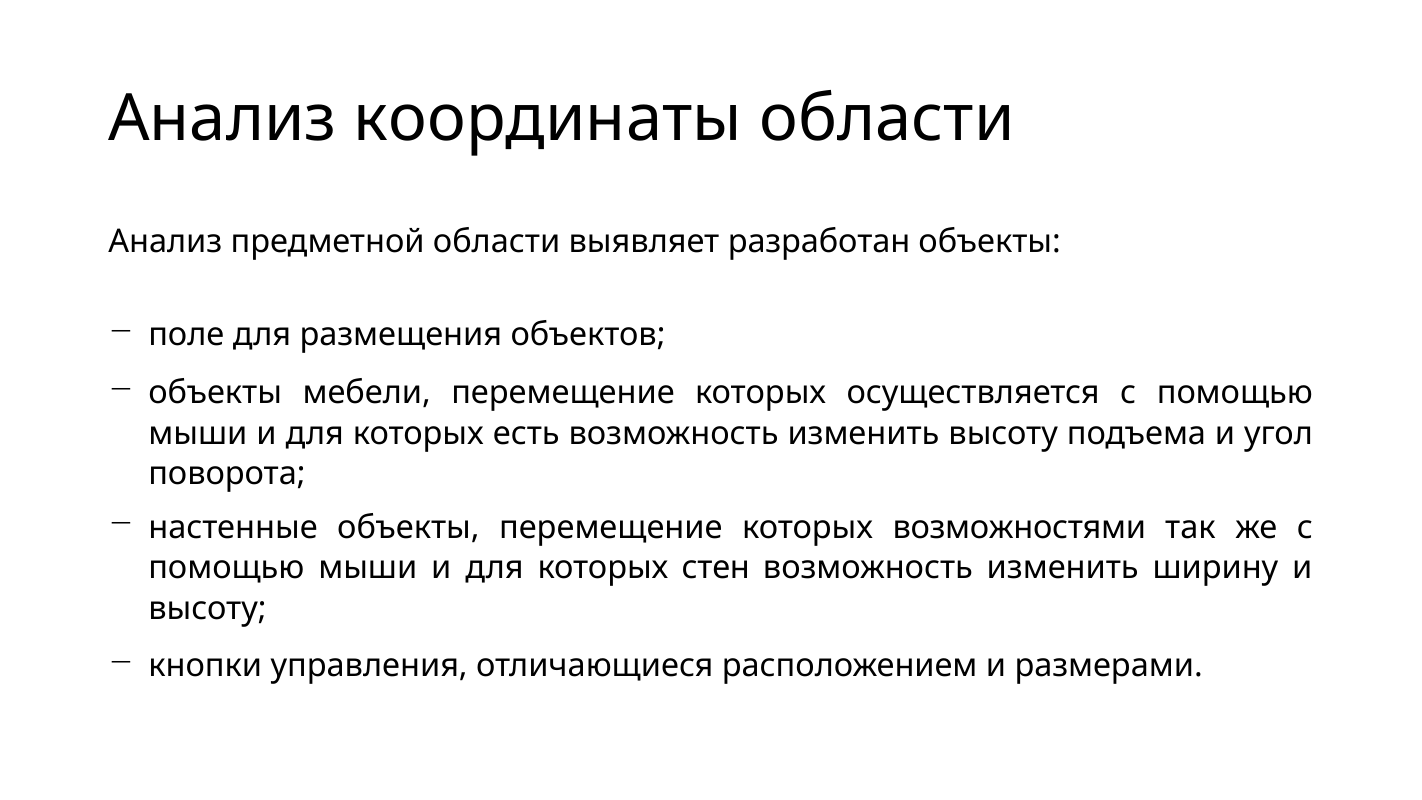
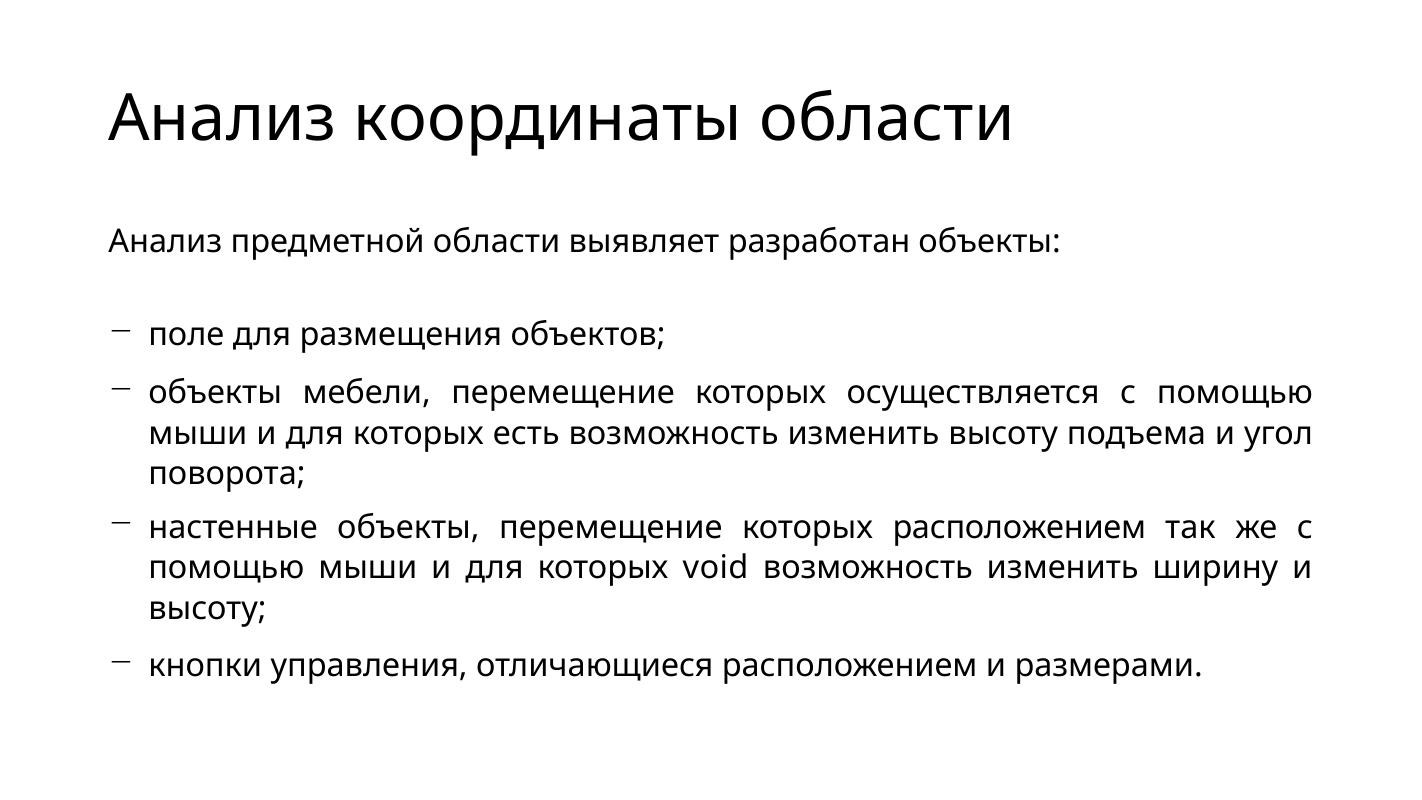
которых возможностями: возможностями -> расположением
стен: стен -> void
